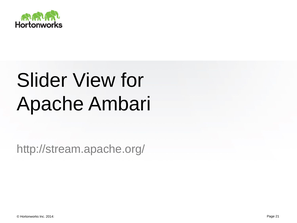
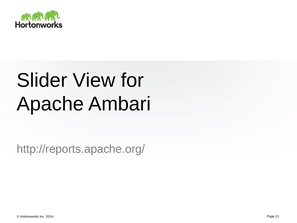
http://stream.apache.org/: http://stream.apache.org/ -> http://reports.apache.org/
